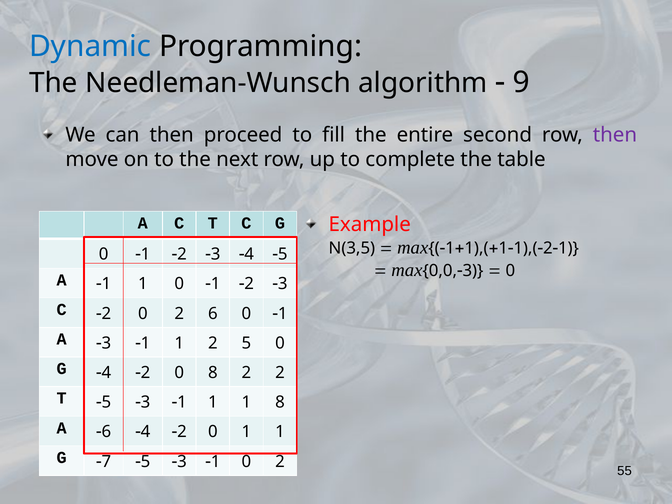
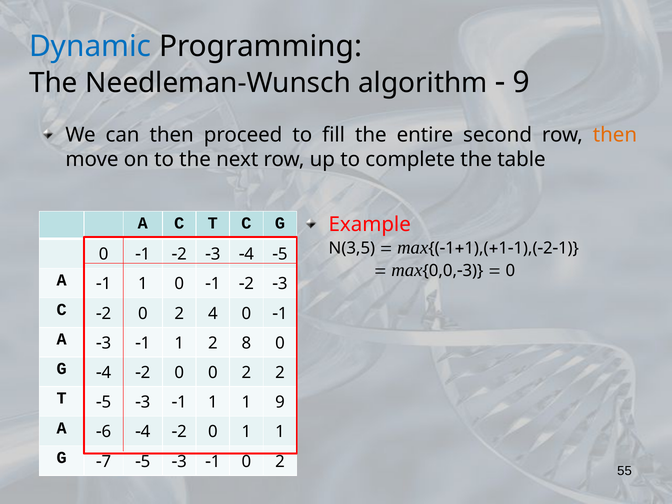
then at (615, 135) colour: purple -> orange
6: 6 -> 4
5: 5 -> 8
0 8: 8 -> 0
1 8: 8 -> 9
